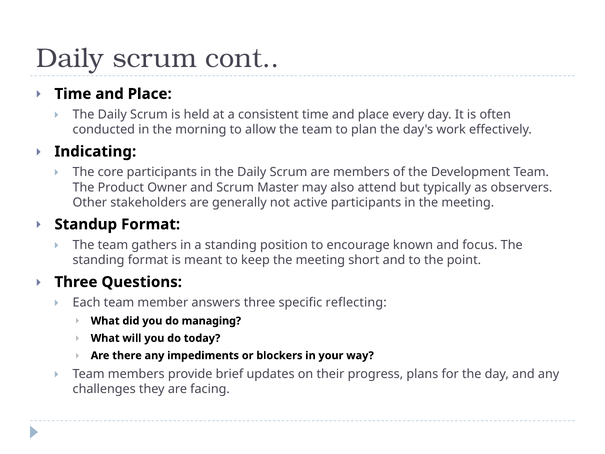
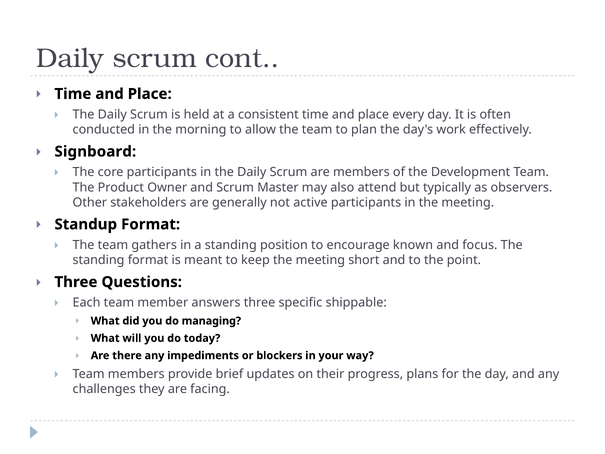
Indicating: Indicating -> Signboard
reflecting: reflecting -> shippable
